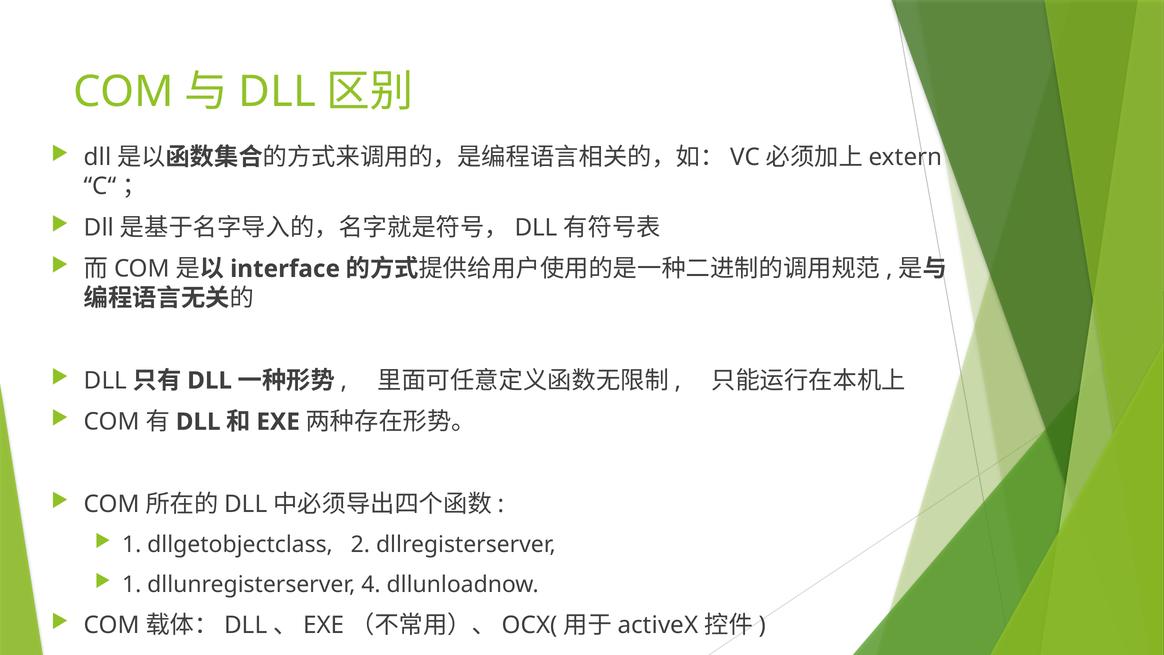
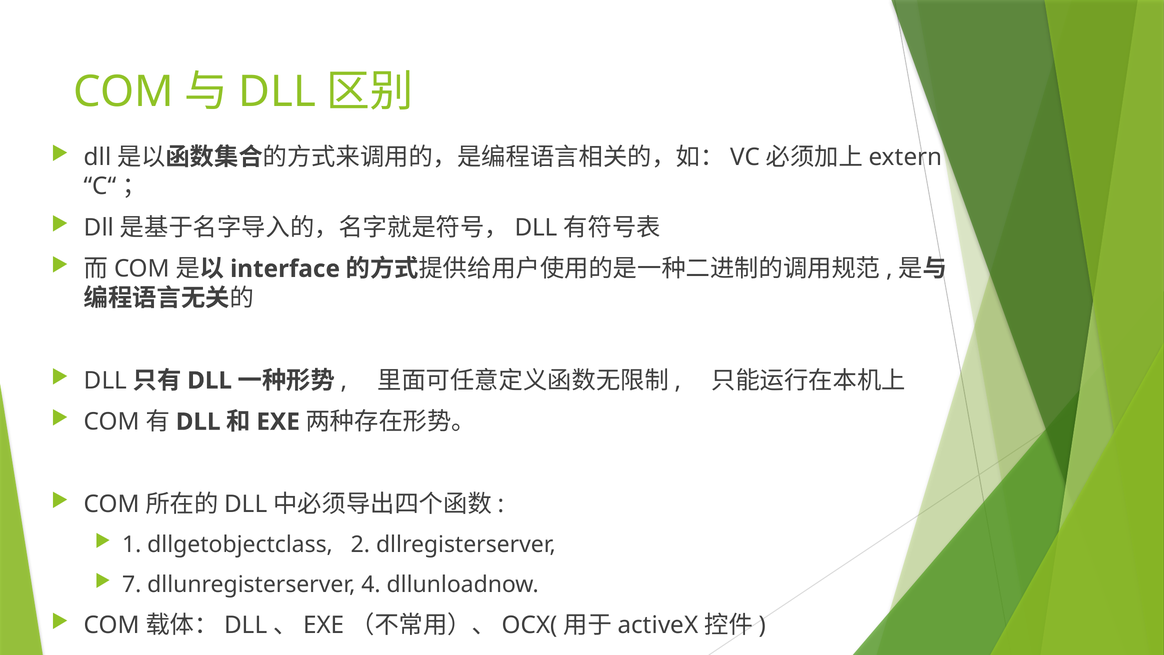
1 at (132, 584): 1 -> 7
